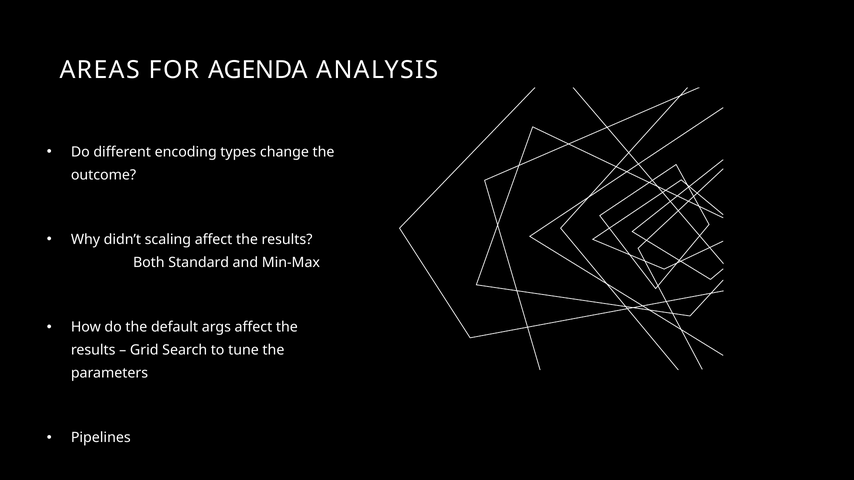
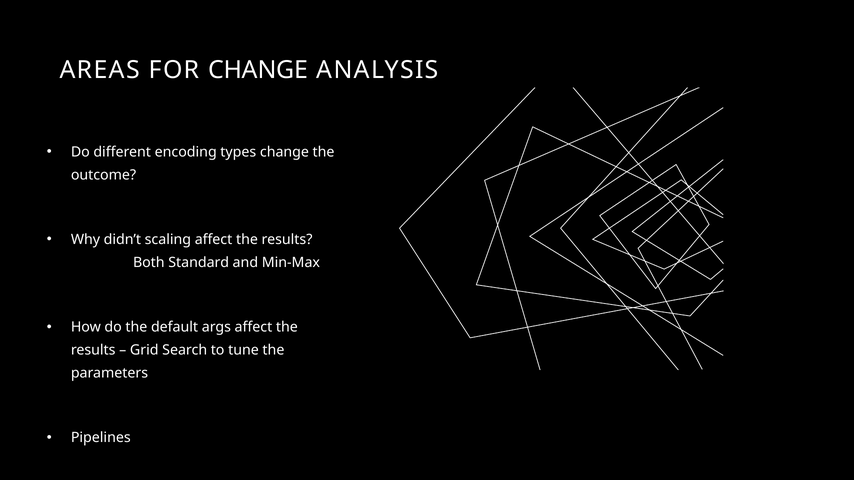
FOR AGENDA: AGENDA -> CHANGE
